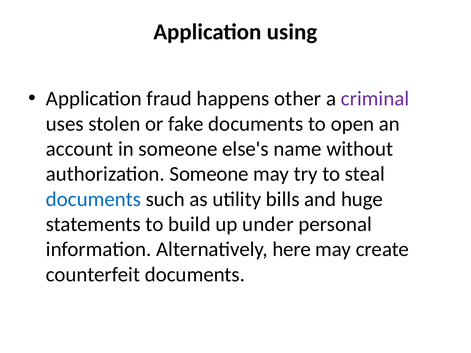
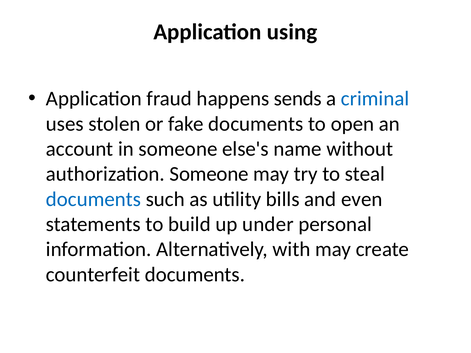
other: other -> sends
criminal colour: purple -> blue
huge: huge -> even
here: here -> with
